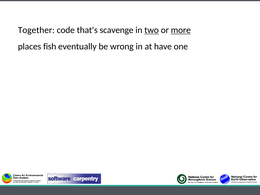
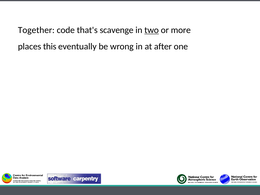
more underline: present -> none
fish: fish -> this
have: have -> after
